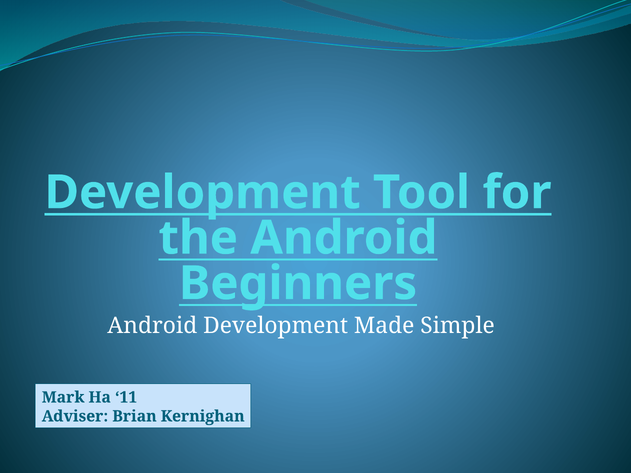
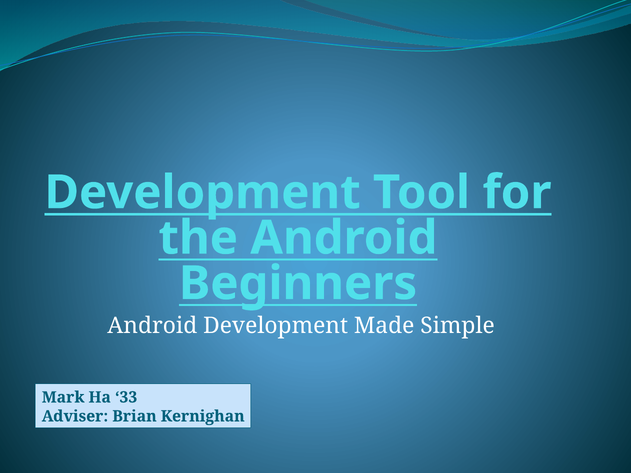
11: 11 -> 33
